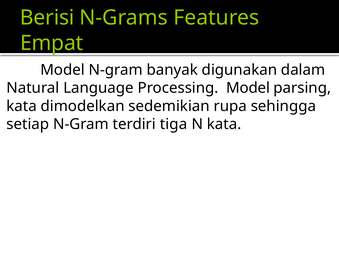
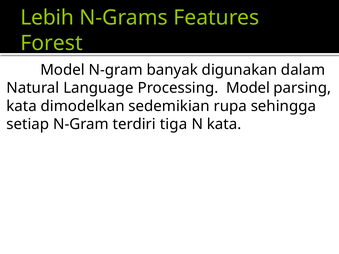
Berisi: Berisi -> Lebih
Empat: Empat -> Forest
